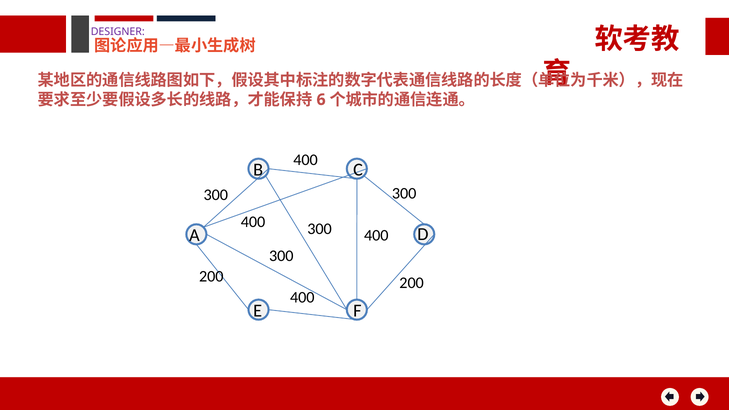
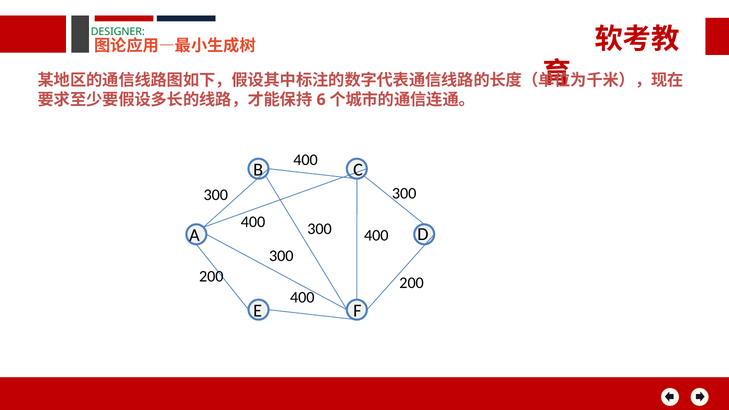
DESIGNER colour: purple -> green
